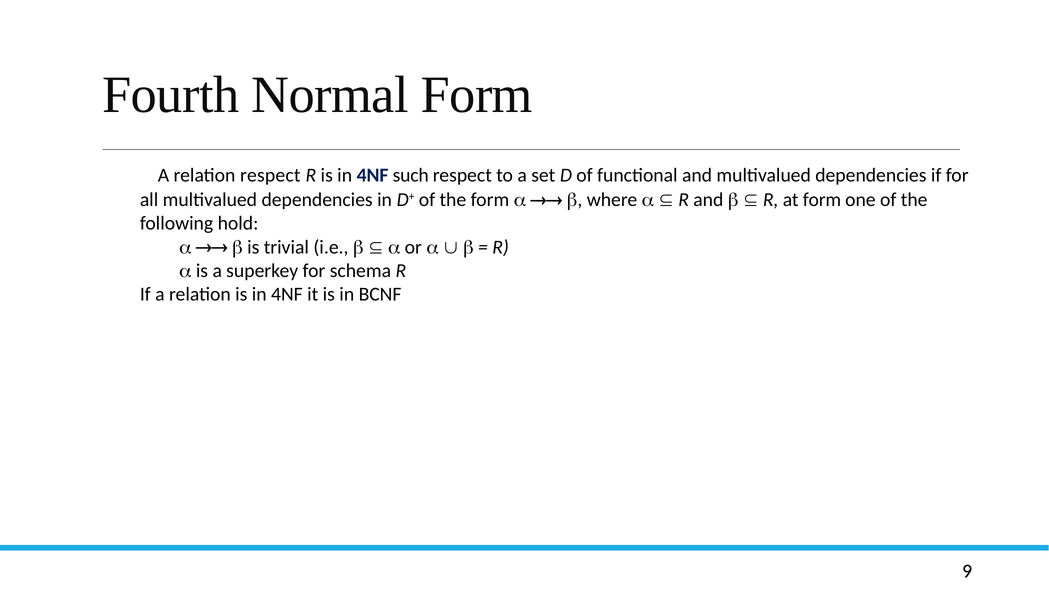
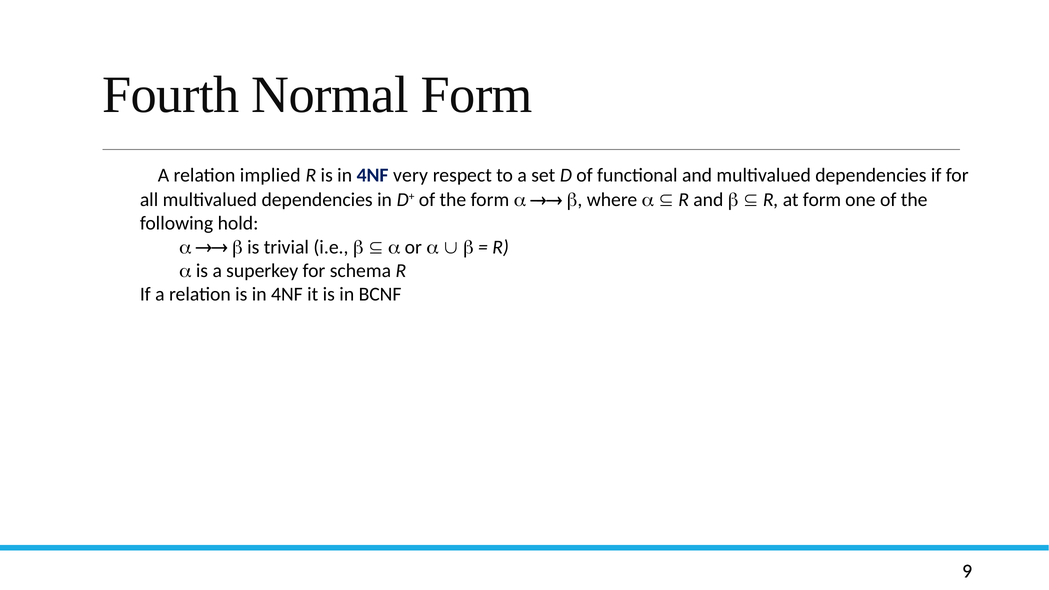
respect at (270, 175): respect -> implied
such: such -> very
